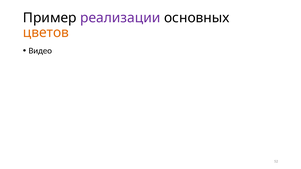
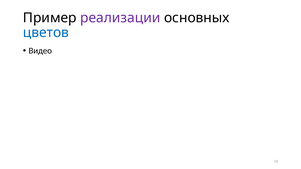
цветов colour: orange -> blue
